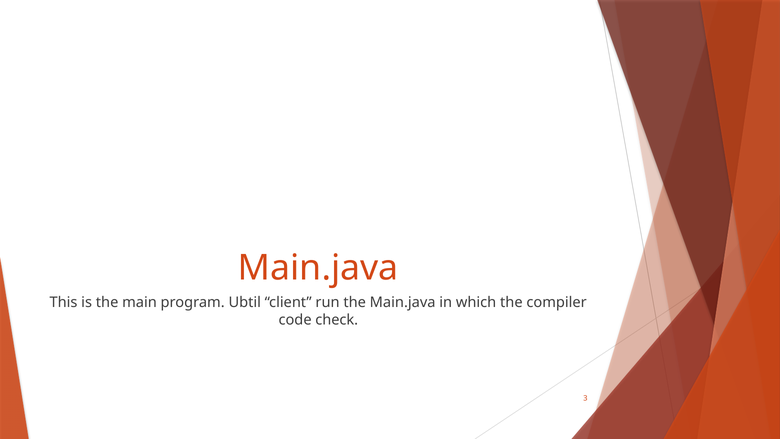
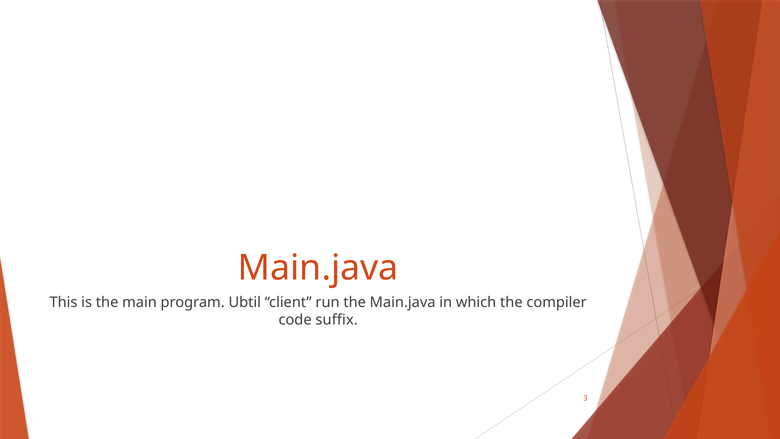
check: check -> suffix
